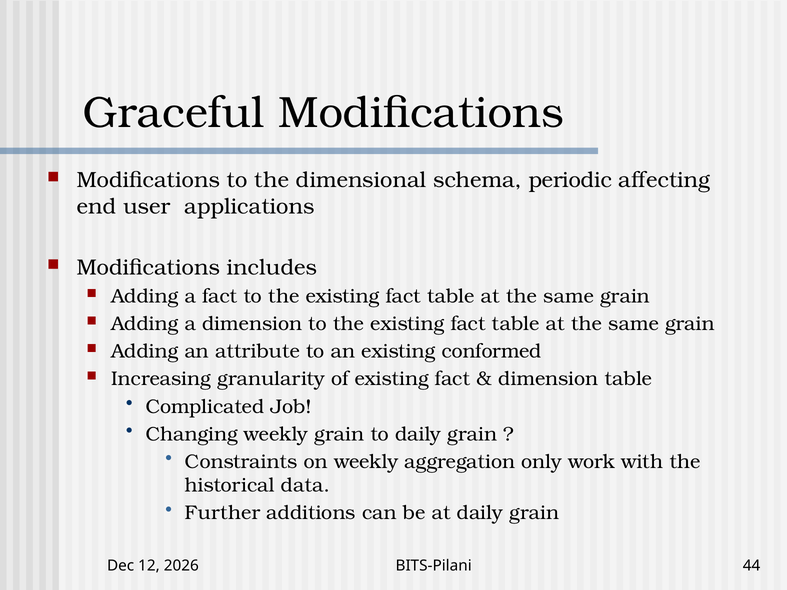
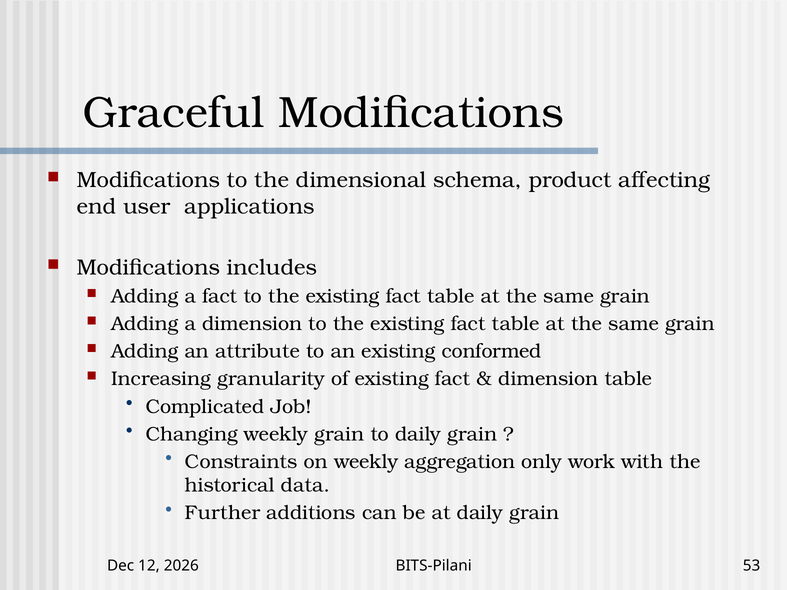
periodic: periodic -> product
44: 44 -> 53
